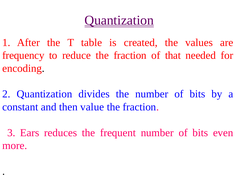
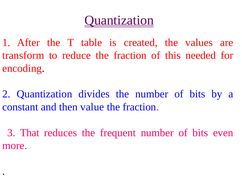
frequency: frequency -> transform
that: that -> this
Ears: Ears -> That
